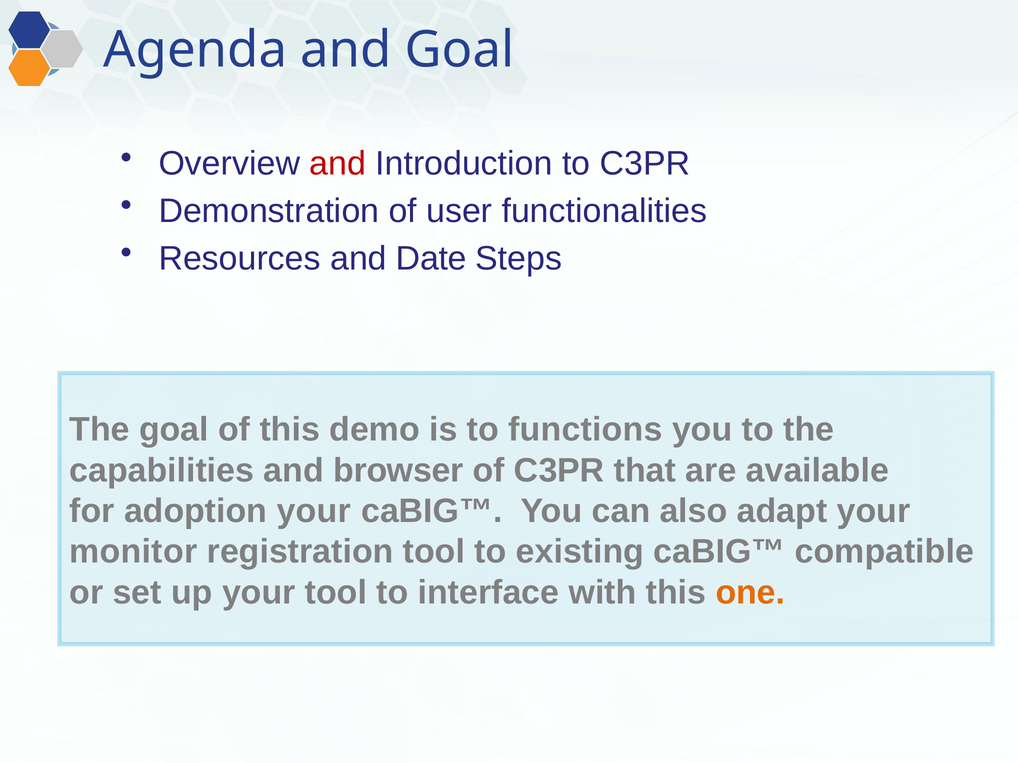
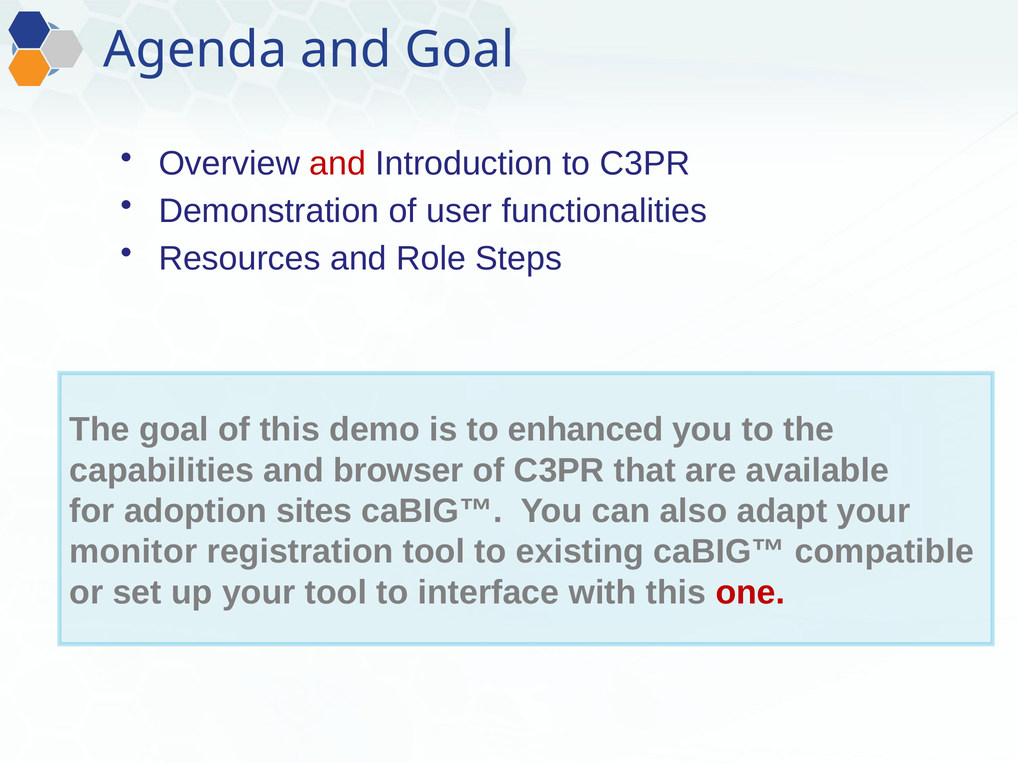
Date: Date -> Role
functions: functions -> enhanced
adoption your: your -> sites
one colour: orange -> red
